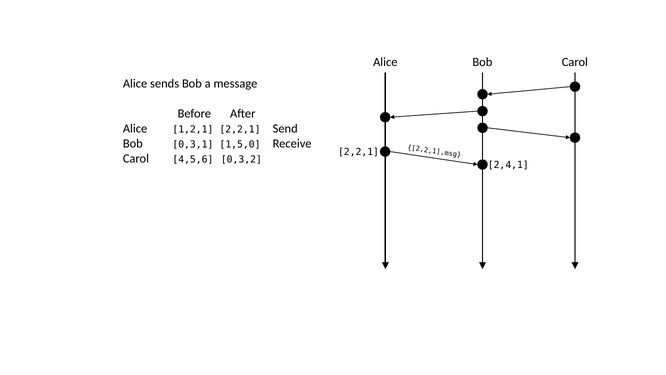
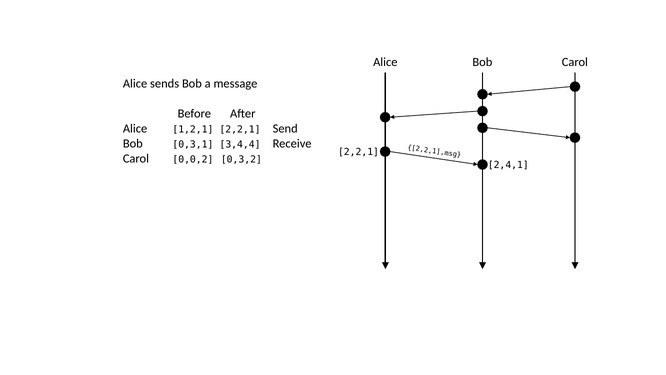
1,5,0: 1,5,0 -> 3,4,4
4,5,6: 4,5,6 -> 0,0,2
